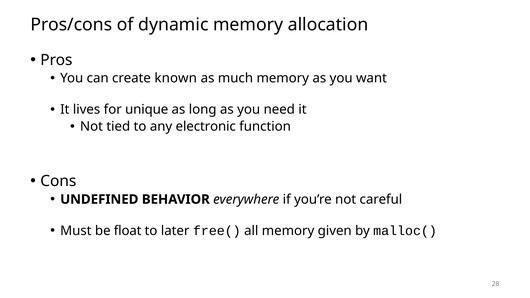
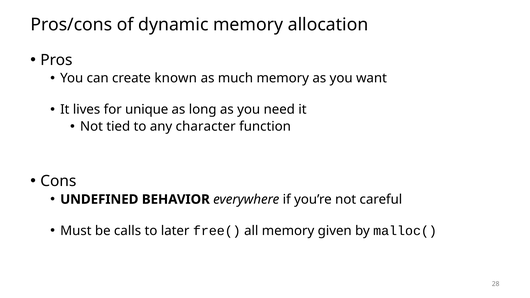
electronic: electronic -> character
float: float -> calls
